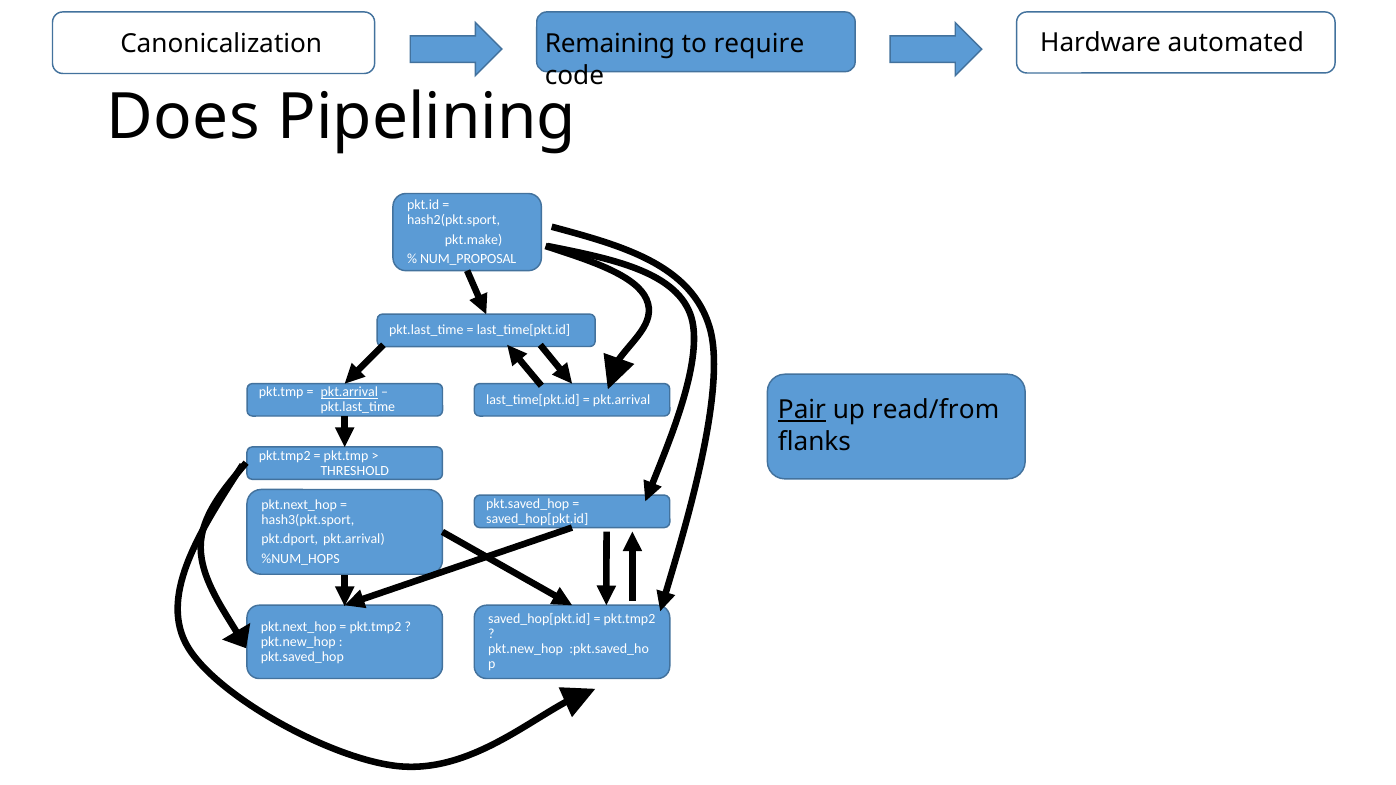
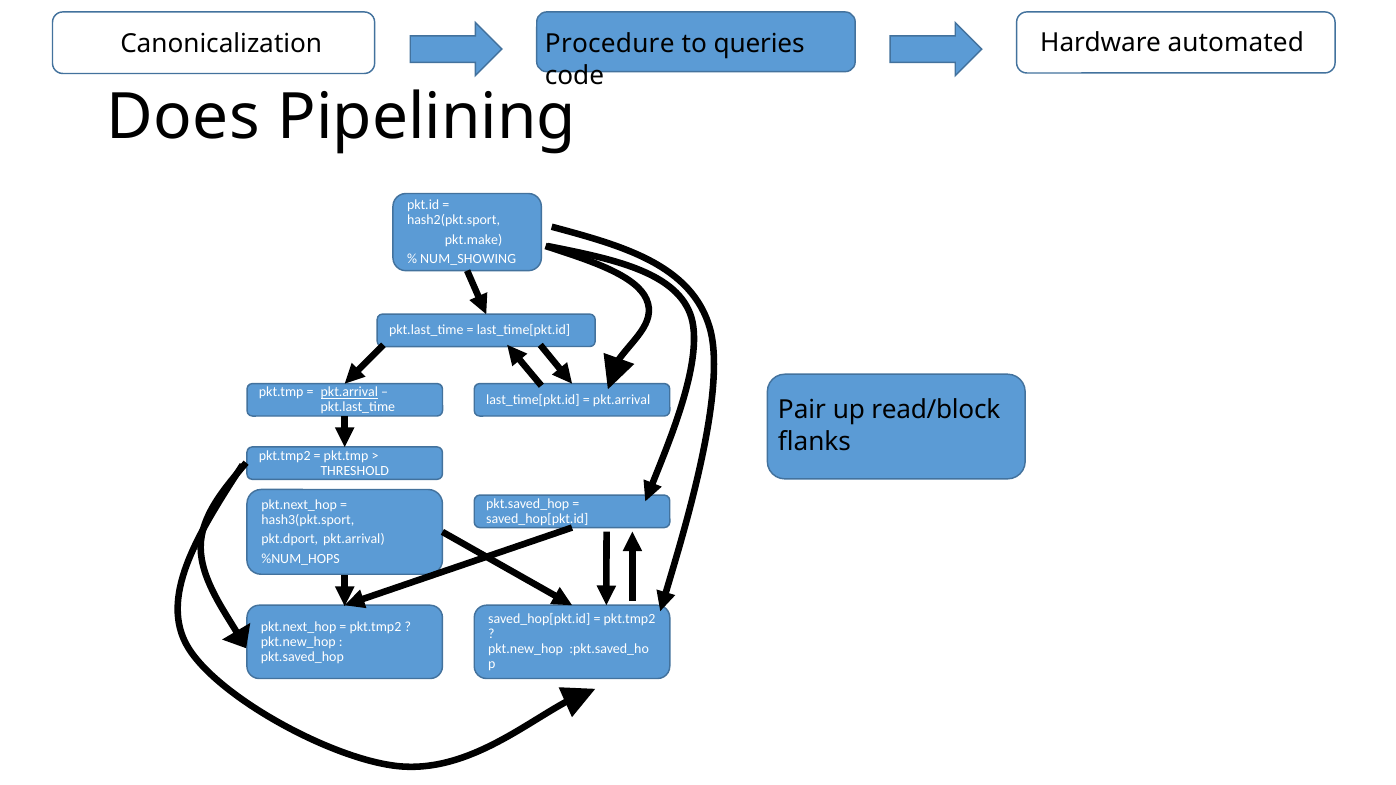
Remaining: Remaining -> Procedure
require: require -> queries
NUM_PROPOSAL: NUM_PROPOSAL -> NUM_SHOWING
Pair underline: present -> none
read/from: read/from -> read/block
